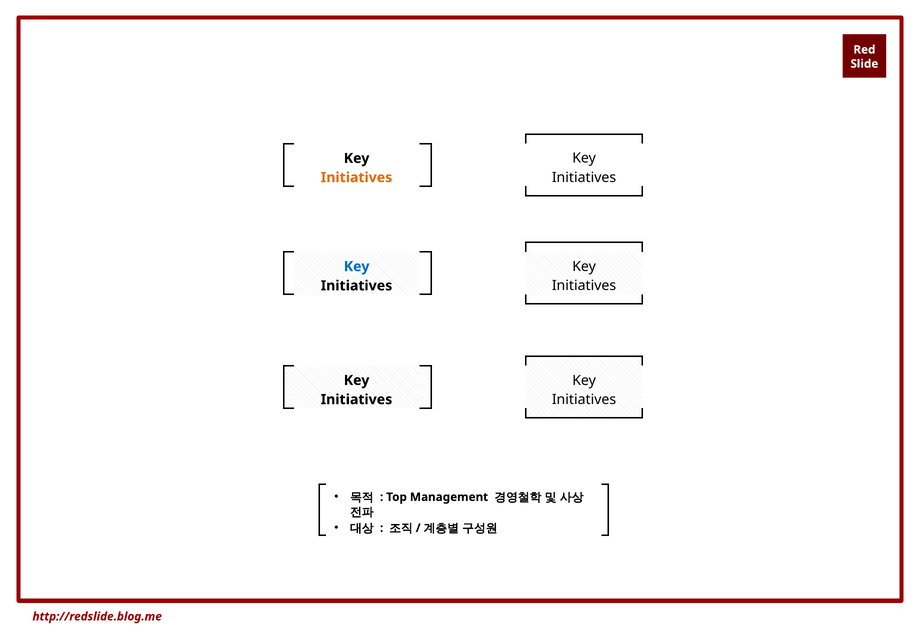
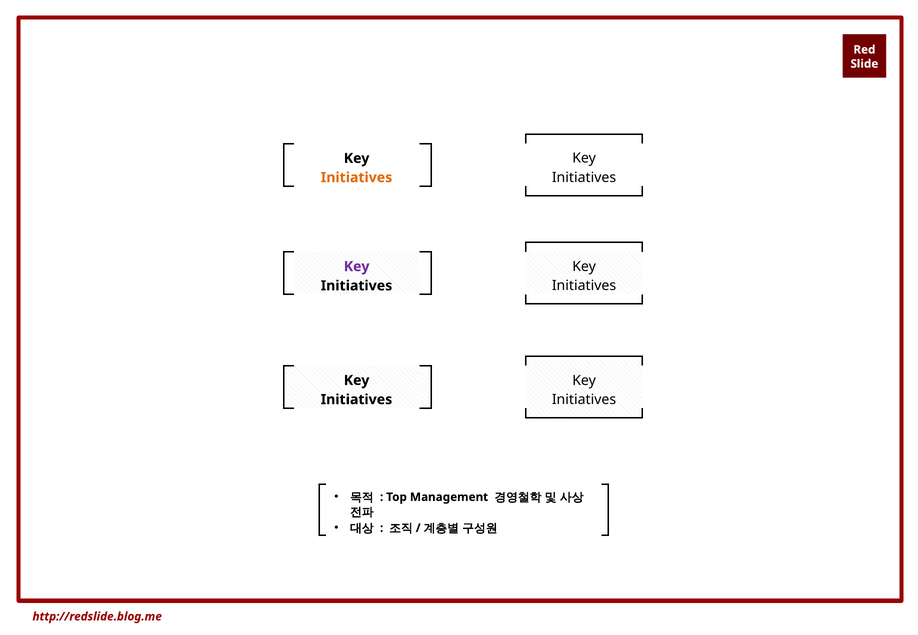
Key at (357, 267) colour: blue -> purple
